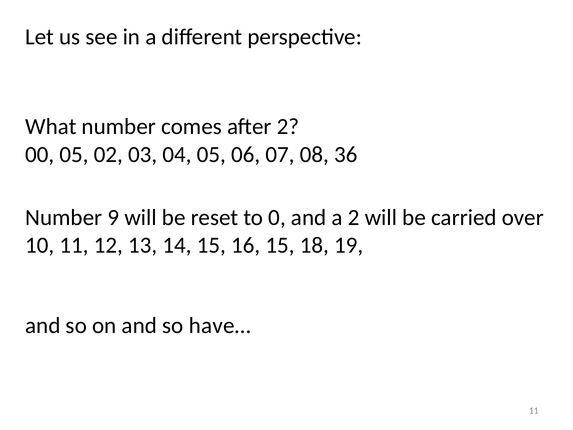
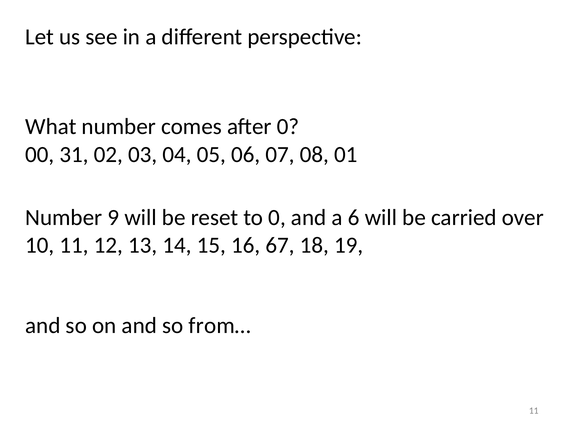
after 2: 2 -> 0
00 05: 05 -> 31
36: 36 -> 01
a 2: 2 -> 6
16 15: 15 -> 67
have…: have… -> from…
